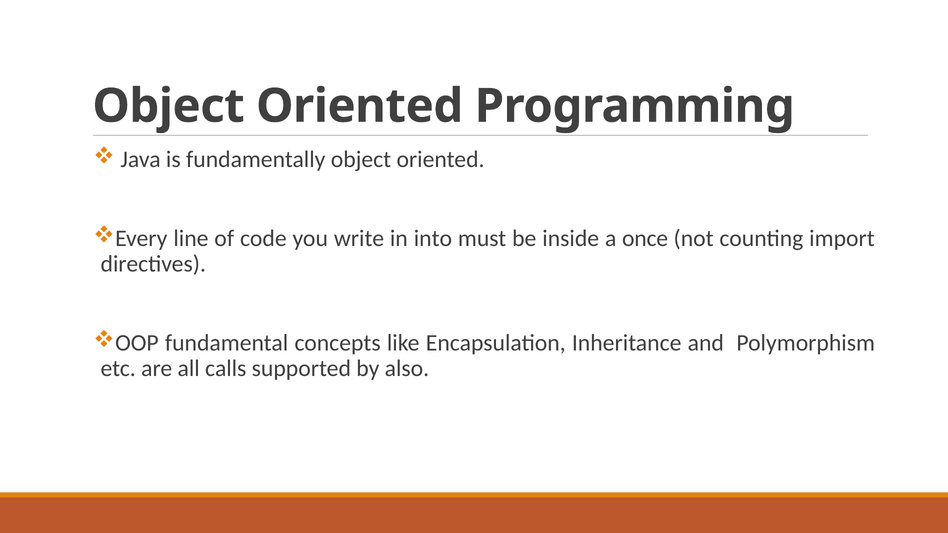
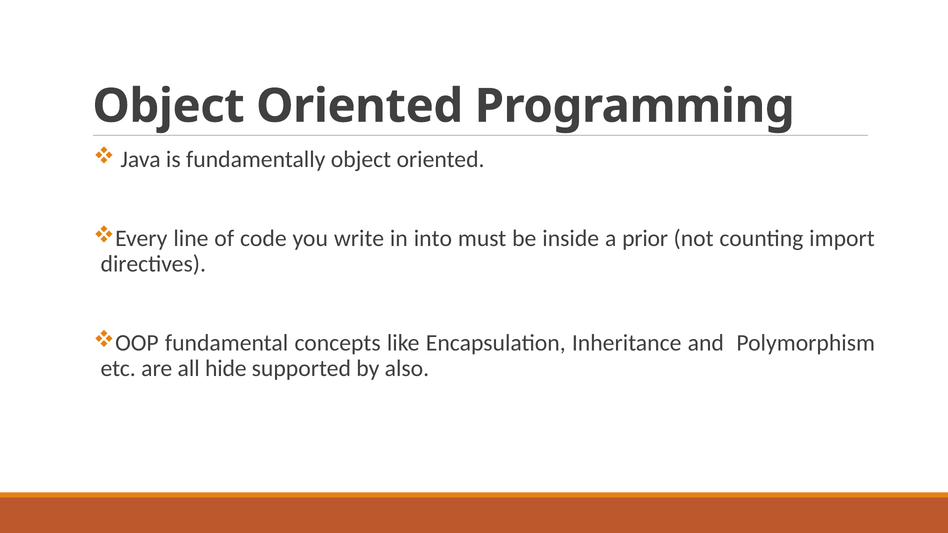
once: once -> prior
calls: calls -> hide
